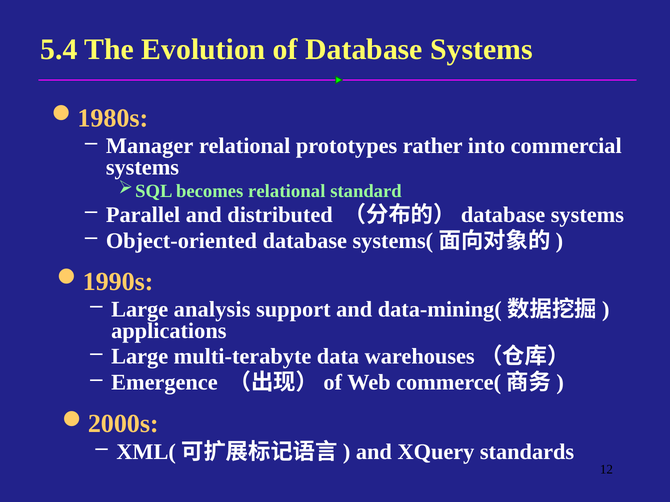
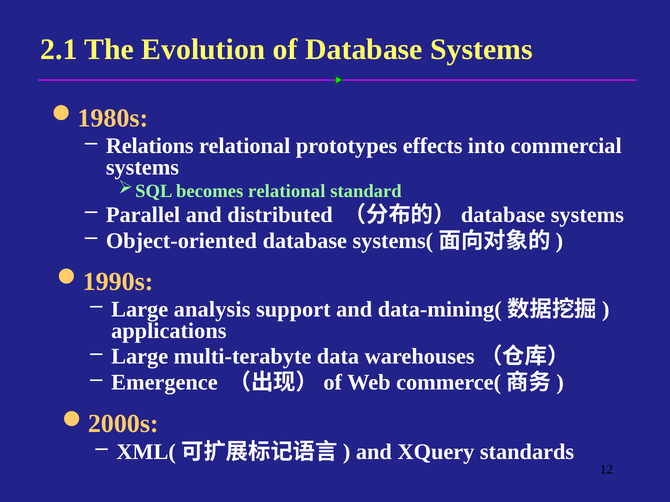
5.4: 5.4 -> 2.1
Manager: Manager -> Relations
rather: rather -> effects
